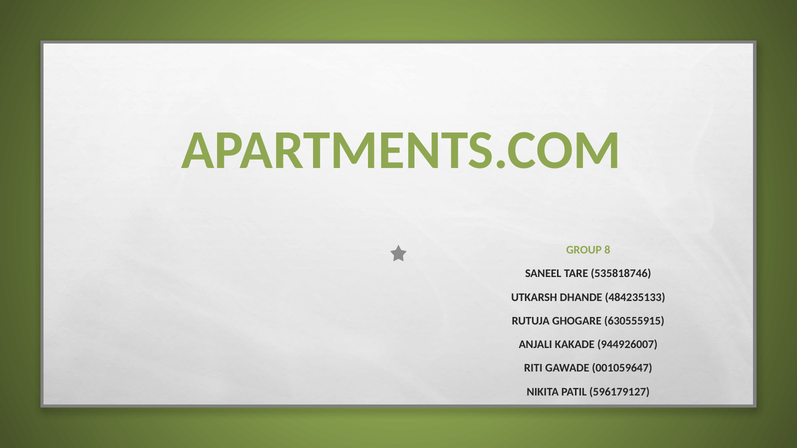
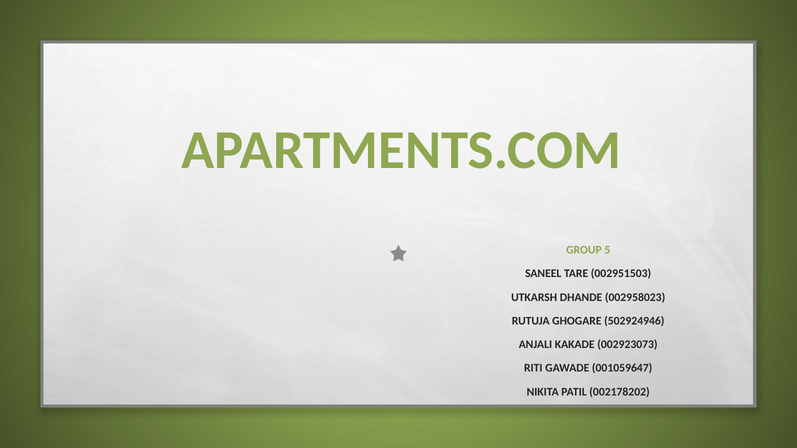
8: 8 -> 5
535818746: 535818746 -> 002951503
484235133: 484235133 -> 002958023
630555915: 630555915 -> 502924946
944926007: 944926007 -> 002923073
596179127: 596179127 -> 002178202
